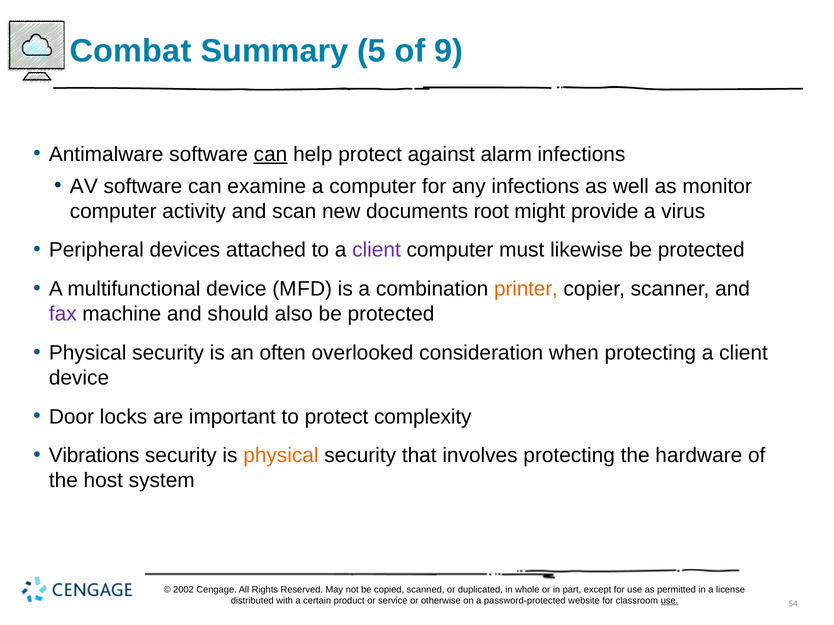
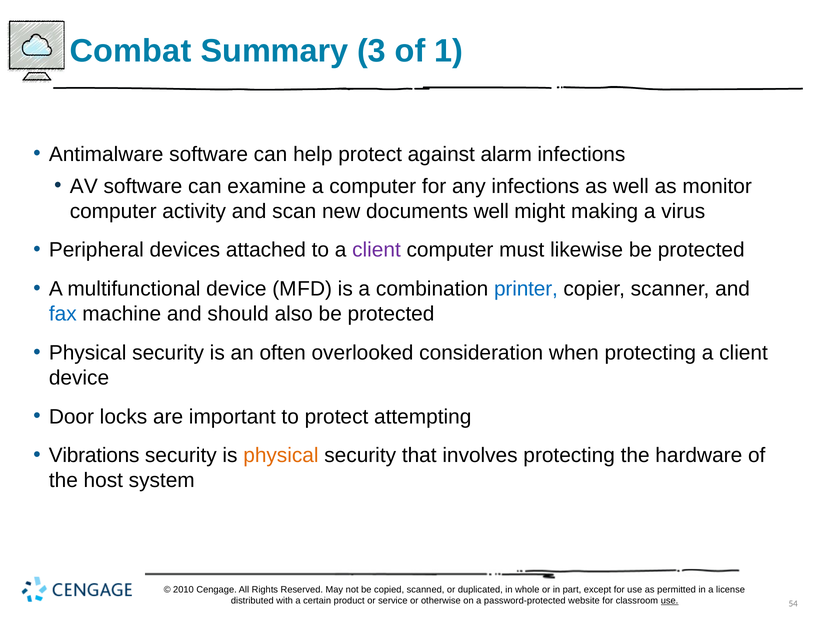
5: 5 -> 3
9: 9 -> 1
can at (271, 154) underline: present -> none
documents root: root -> well
provide: provide -> making
printer colour: orange -> blue
fax colour: purple -> blue
complexity: complexity -> attempting
2002: 2002 -> 2010
